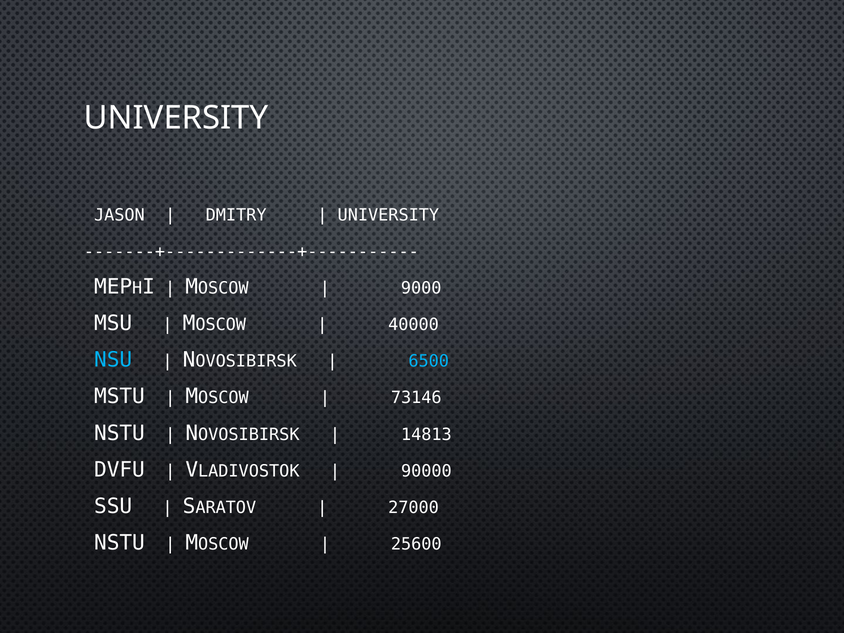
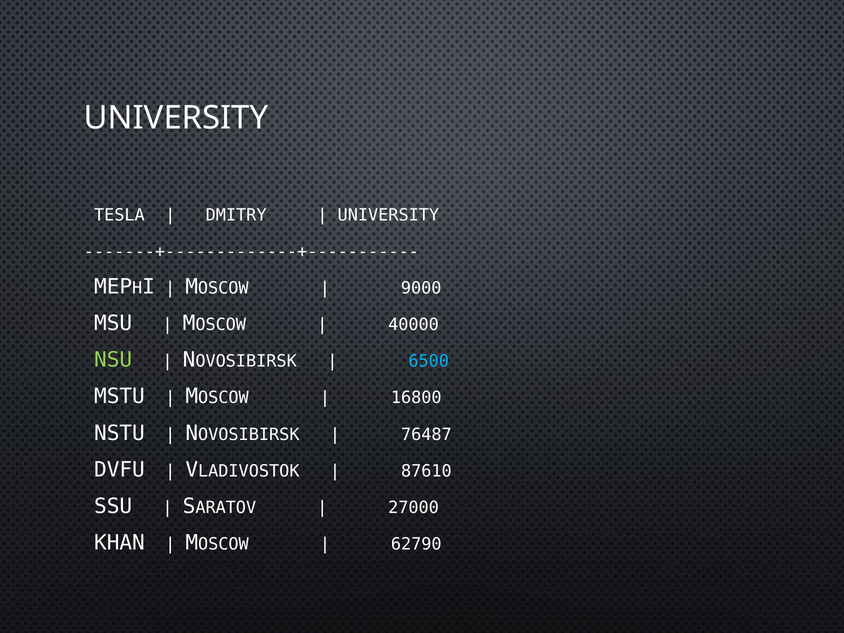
JASON: JASON -> TESLA
NSU colour: light blue -> light green
73146: 73146 -> 16800
14813: 14813 -> 76487
90000: 90000 -> 87610
NSTU at (119, 543): NSTU -> KHAN
25600: 25600 -> 62790
